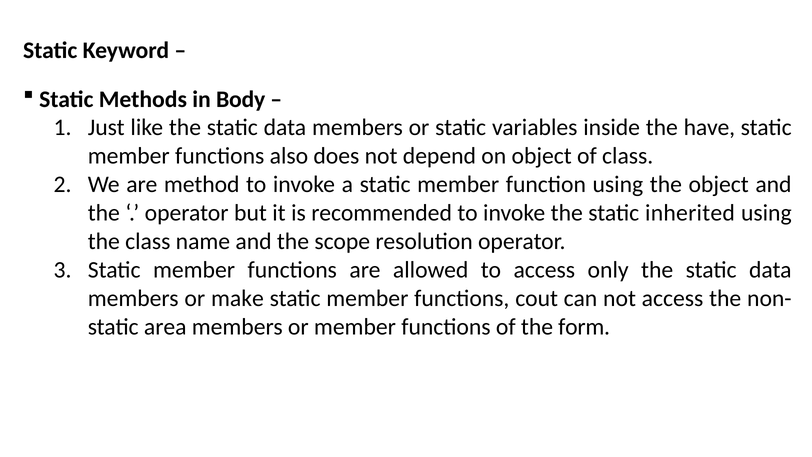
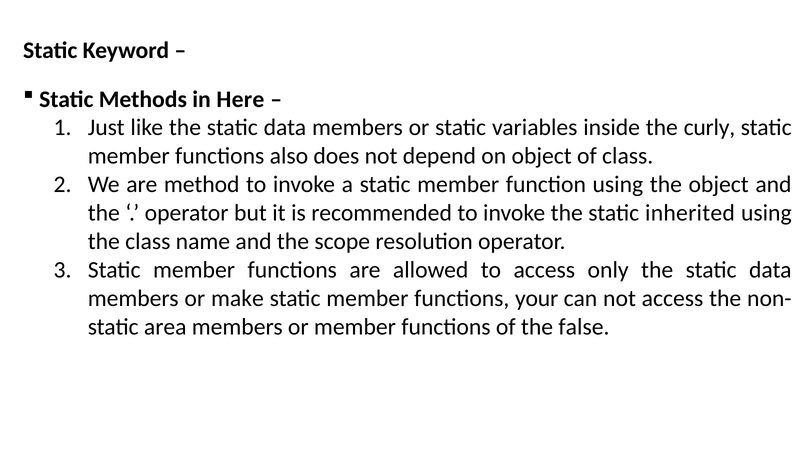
Body: Body -> Here
have: have -> curly
cout: cout -> your
form: form -> false
